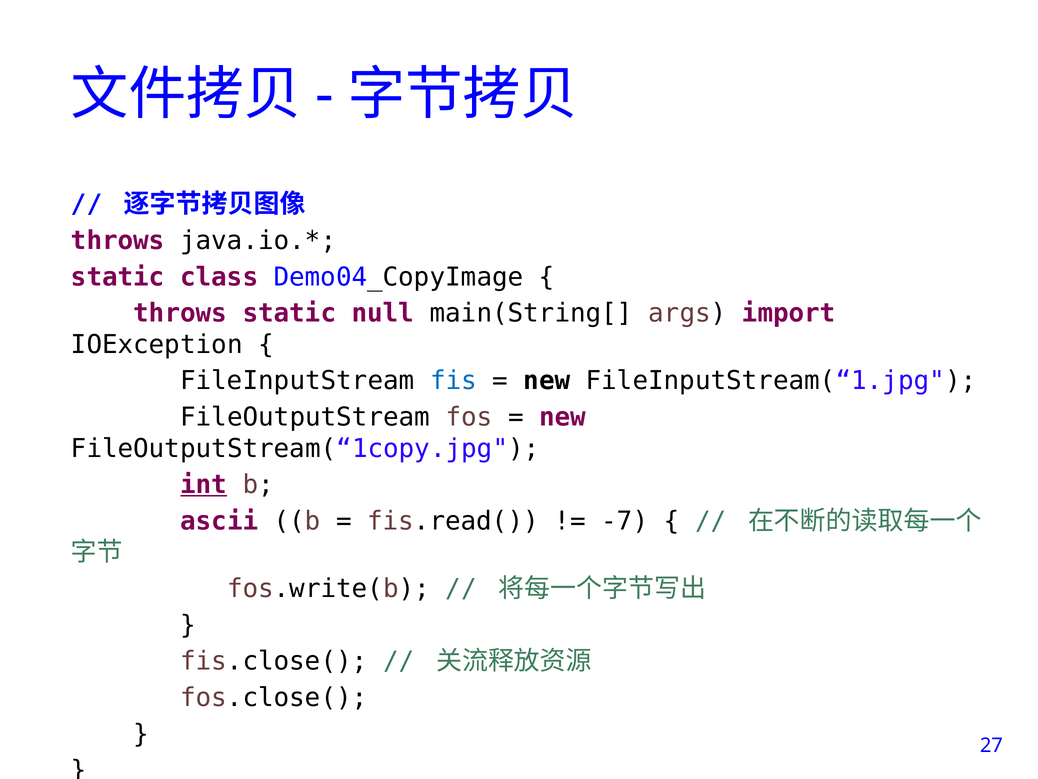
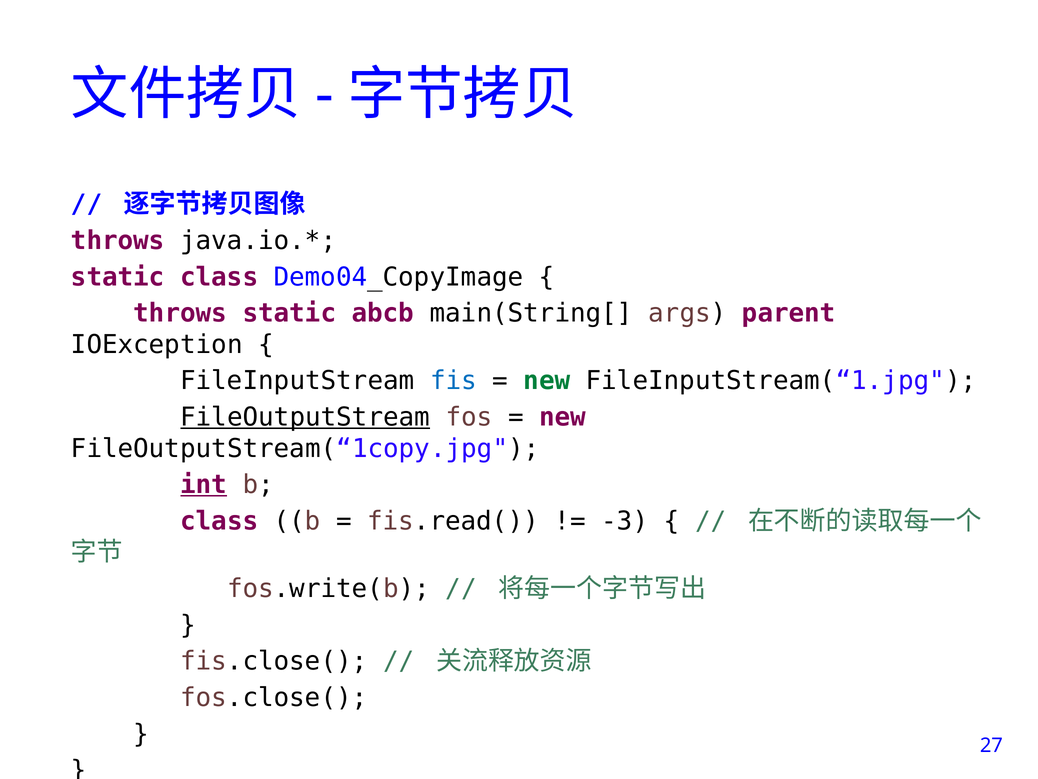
null: null -> abcb
import: import -> parent
new at (547, 381) colour: black -> green
FileOutputStream underline: none -> present
ascii at (219, 521): ascii -> class
-7: -7 -> -3
